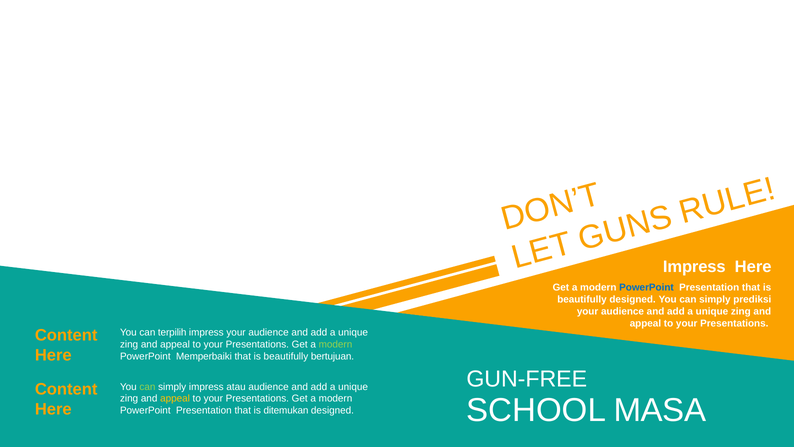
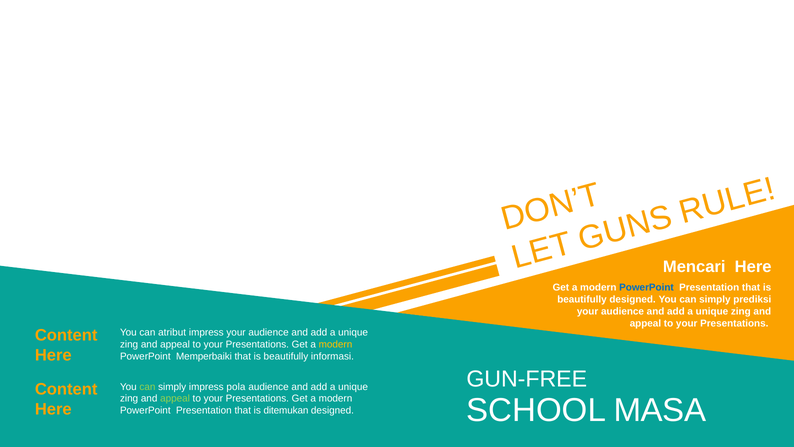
Impress at (694, 267): Impress -> Mencari
terpilih: terpilih -> atribut
modern at (335, 344) colour: light green -> yellow
bertujuan: bertujuan -> informasi
atau: atau -> pola
appeal at (175, 398) colour: yellow -> light green
